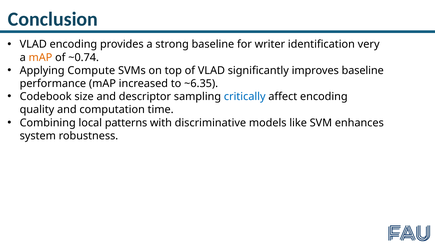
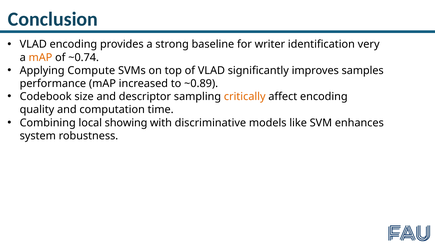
improves baseline: baseline -> samples
~6.35: ~6.35 -> ~0.89
critically colour: blue -> orange
patterns: patterns -> showing
